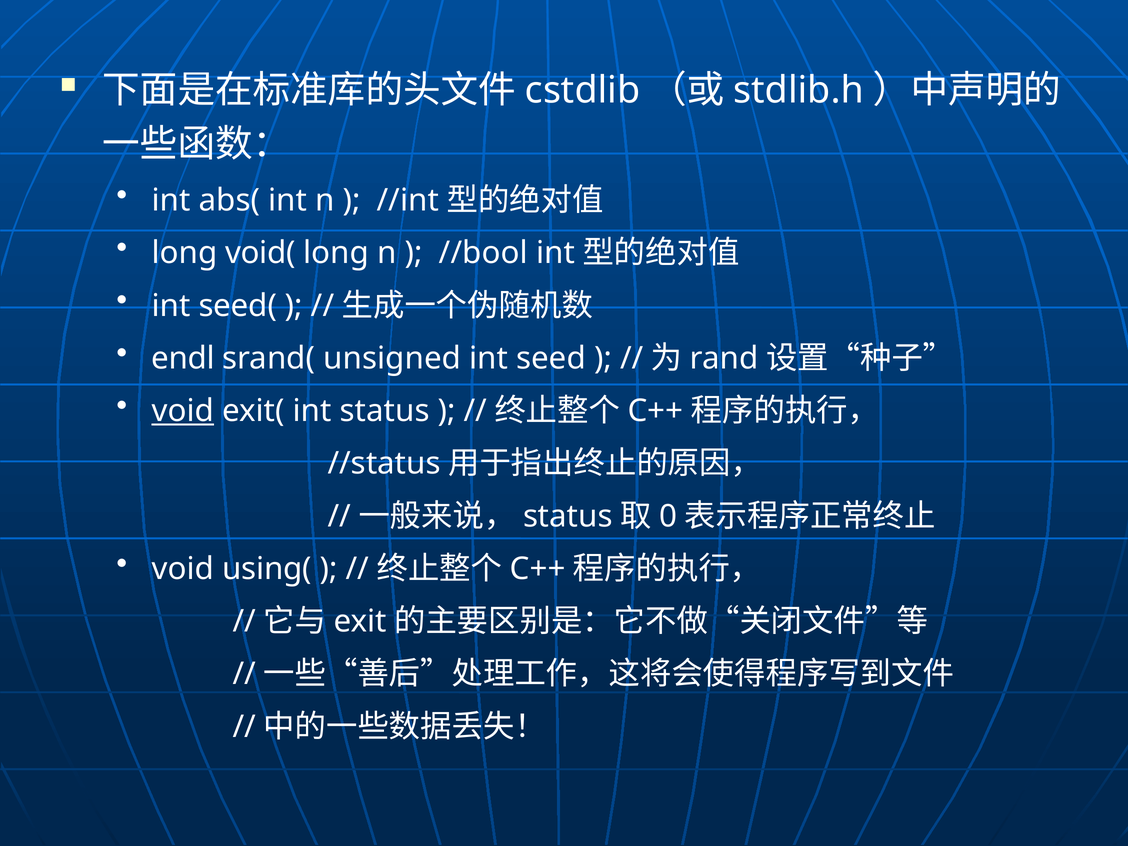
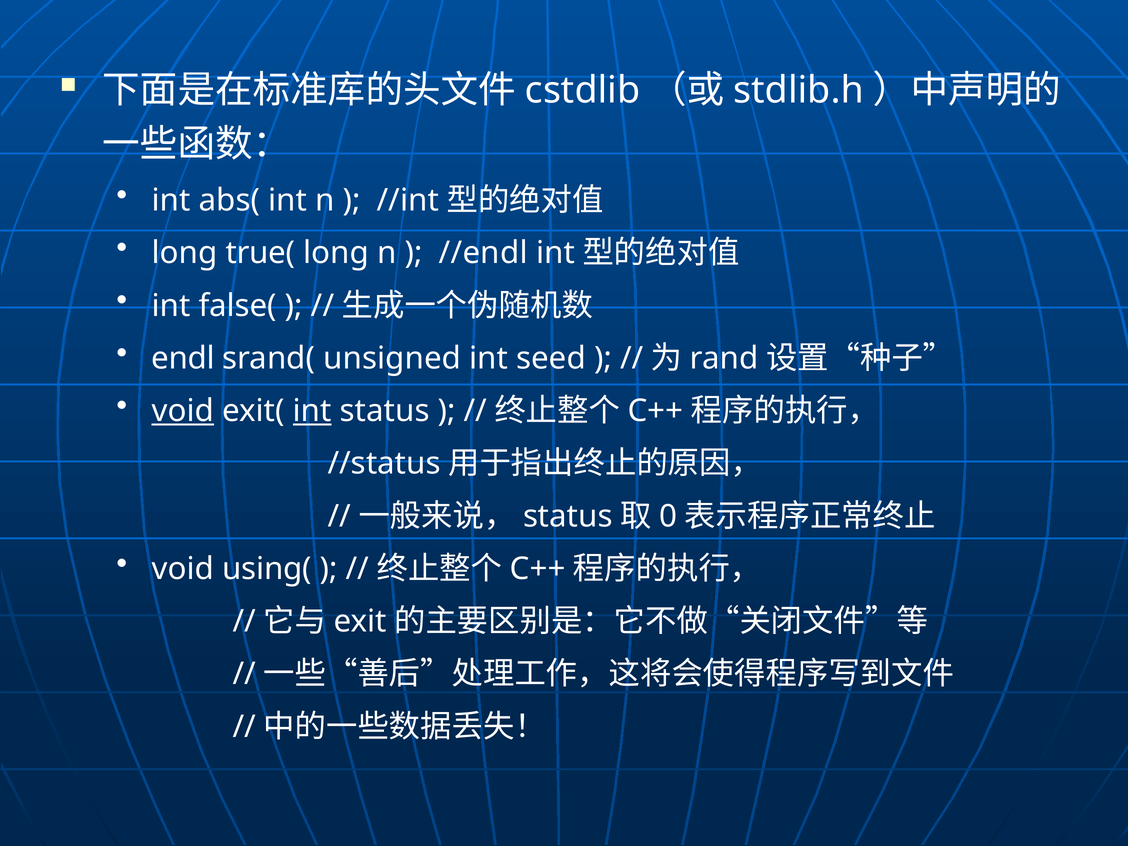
void(: void( -> true(
//bool: //bool -> //endl
seed(: seed( -> false(
int at (312, 411) underline: none -> present
